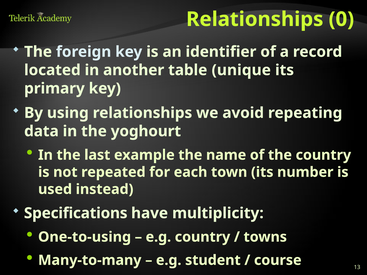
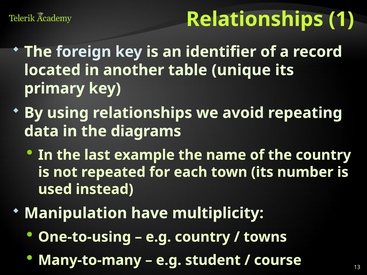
0: 0 -> 1
yoghourt: yoghourt -> diagrams
Specifications: Specifications -> Manipulation
